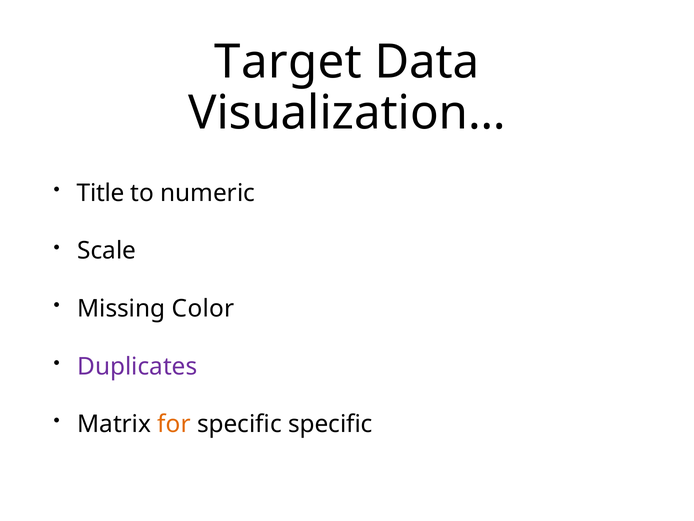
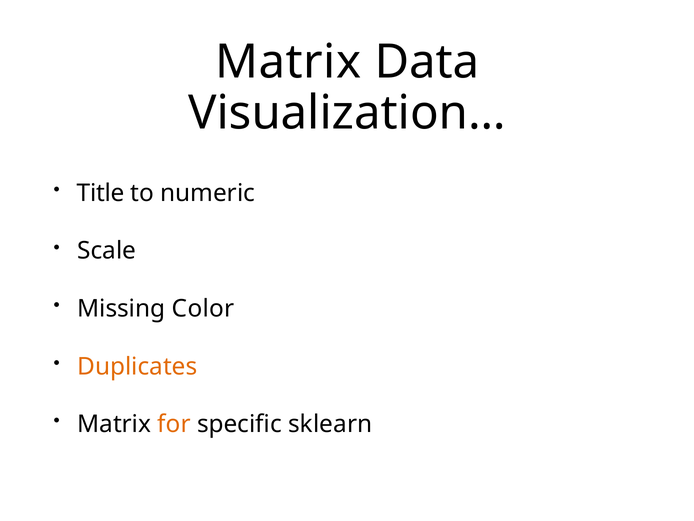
Target at (288, 62): Target -> Matrix
Duplicates colour: purple -> orange
specific specific: specific -> sklearn
